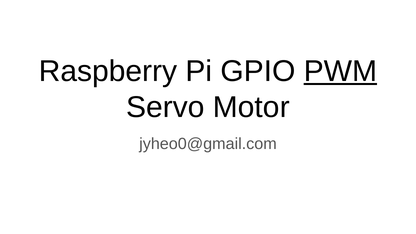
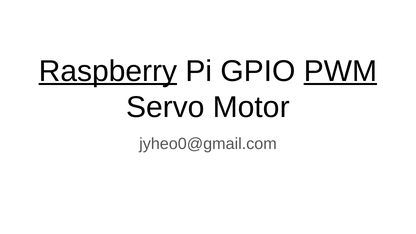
Raspberry underline: none -> present
